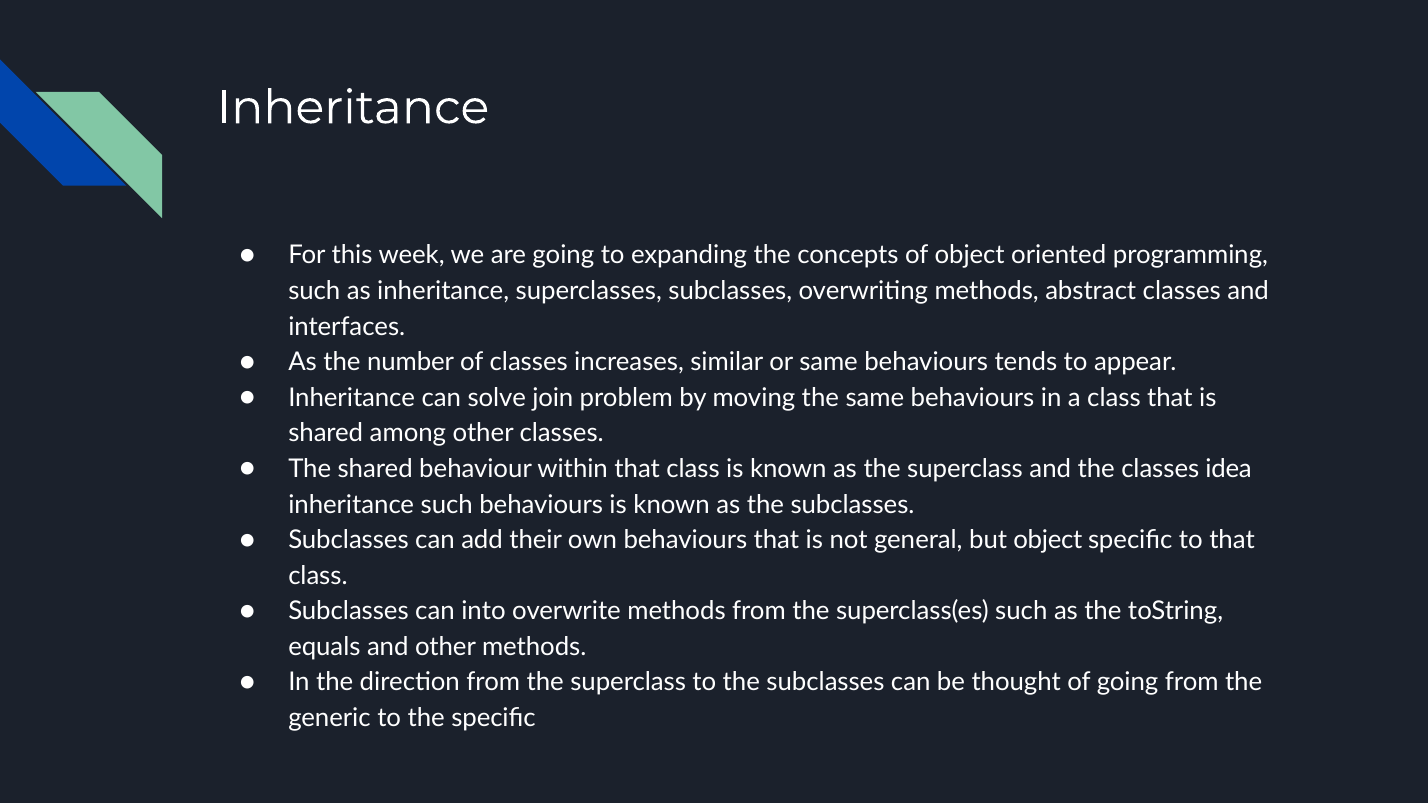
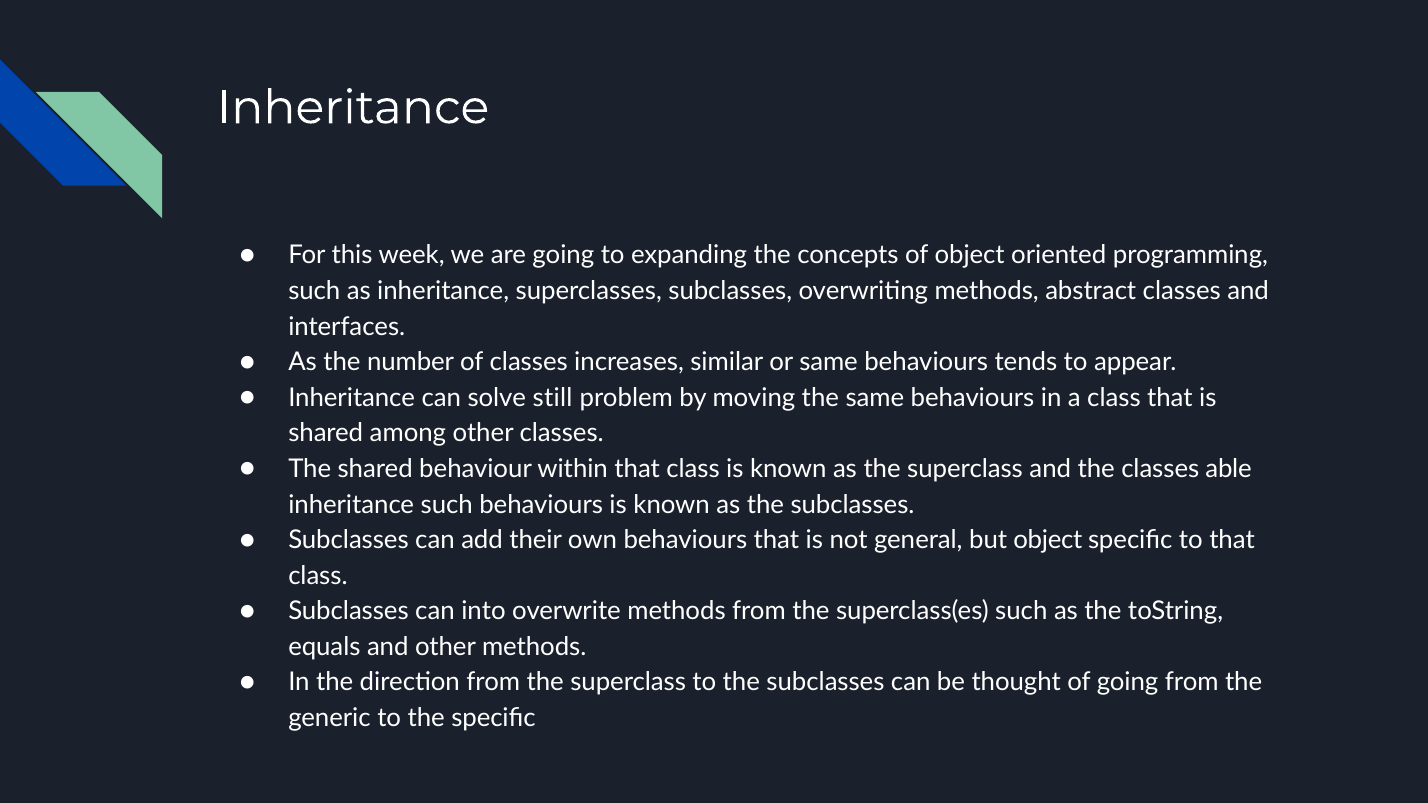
join: join -> still
idea: idea -> able
